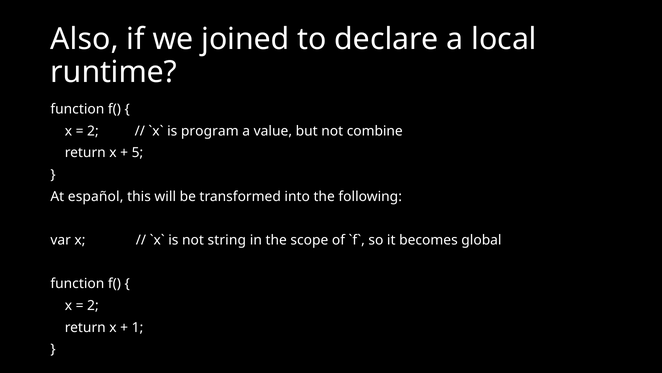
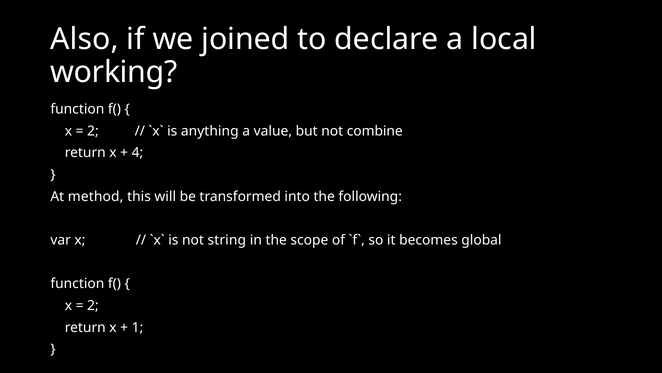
runtime: runtime -> working
program: program -> anything
5: 5 -> 4
español: español -> method
